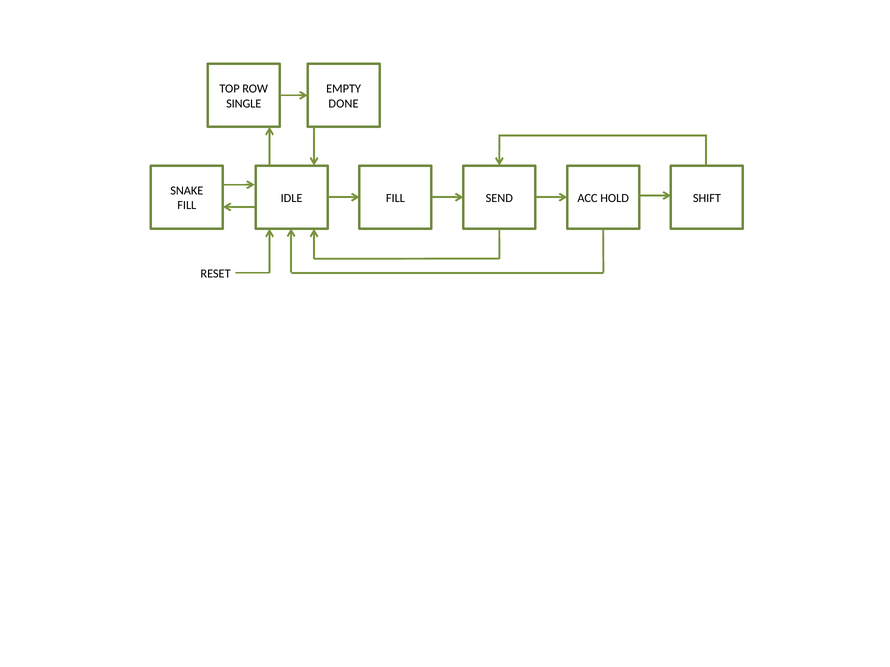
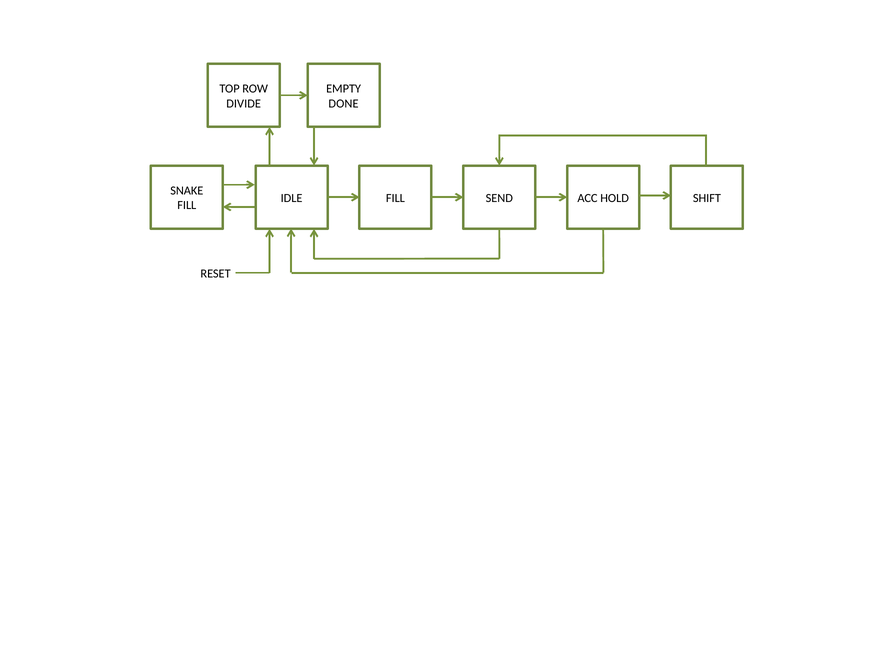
SINGLE: SINGLE -> DIVIDE
